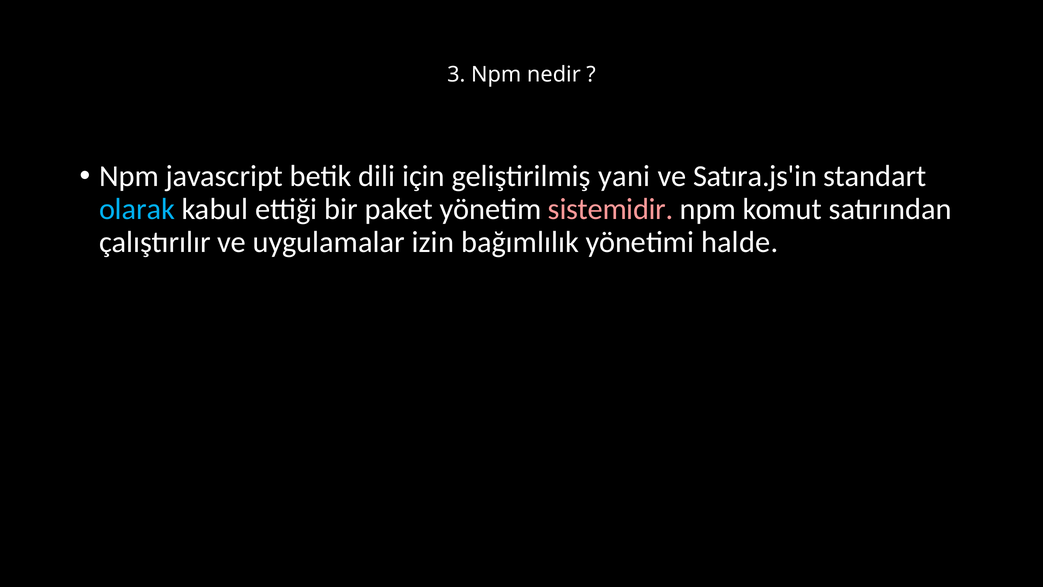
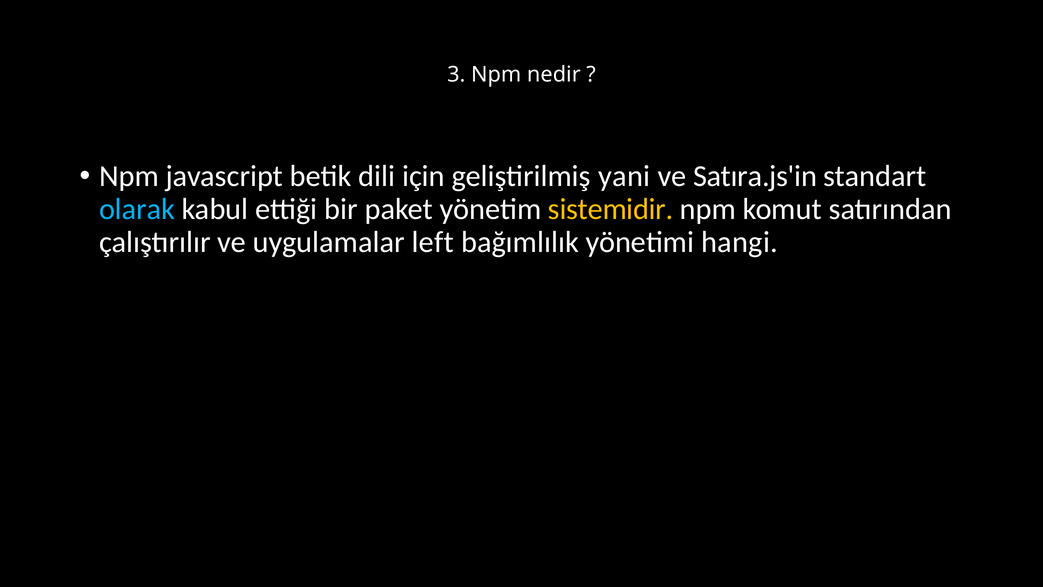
sistemidir colour: pink -> yellow
izin: izin -> left
halde: halde -> hangi
